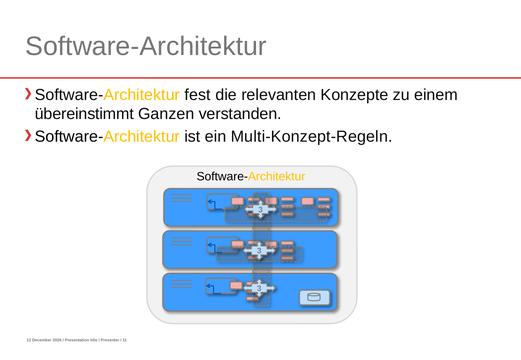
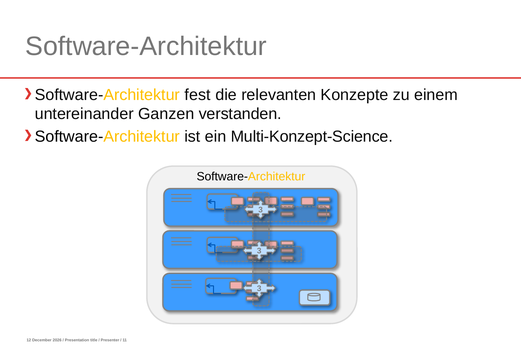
übereinstimmt: übereinstimmt -> untereinander
Multi-Konzept-Regeln: Multi-Konzept-Regeln -> Multi-Konzept-Science
